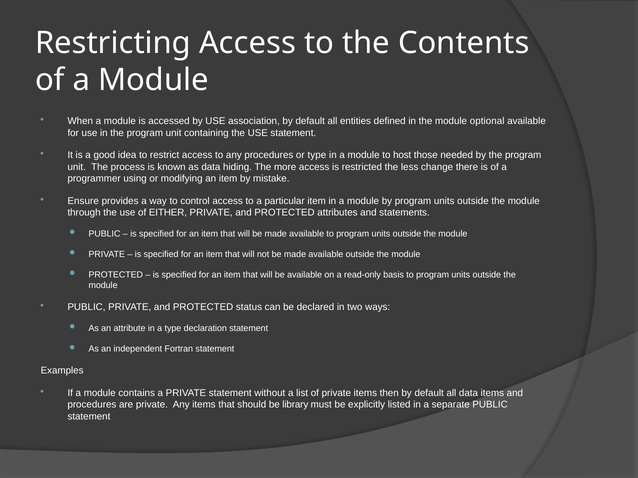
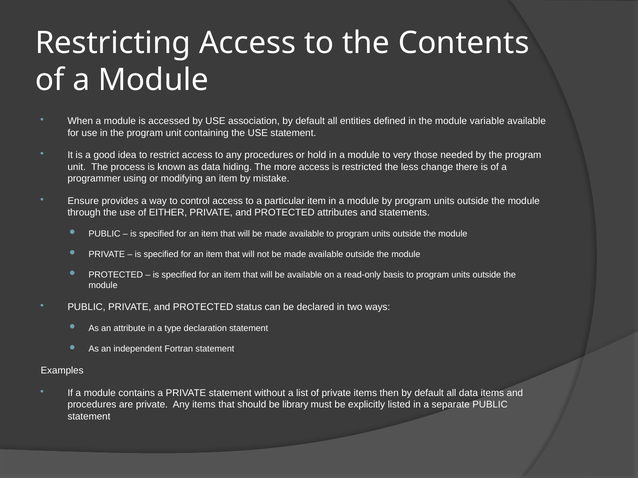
optional: optional -> variable
or type: type -> hold
host: host -> very
